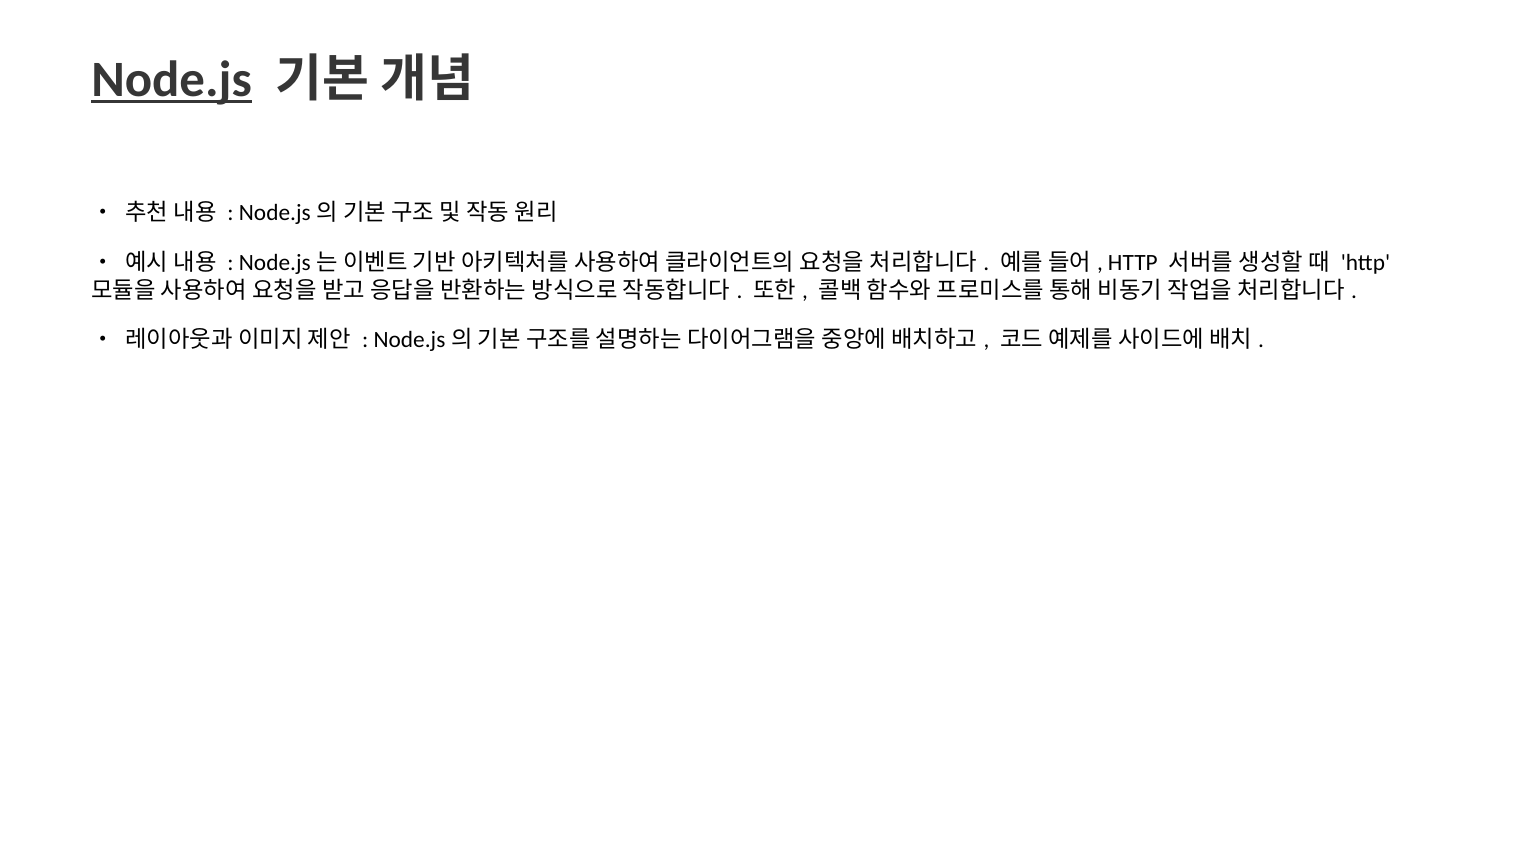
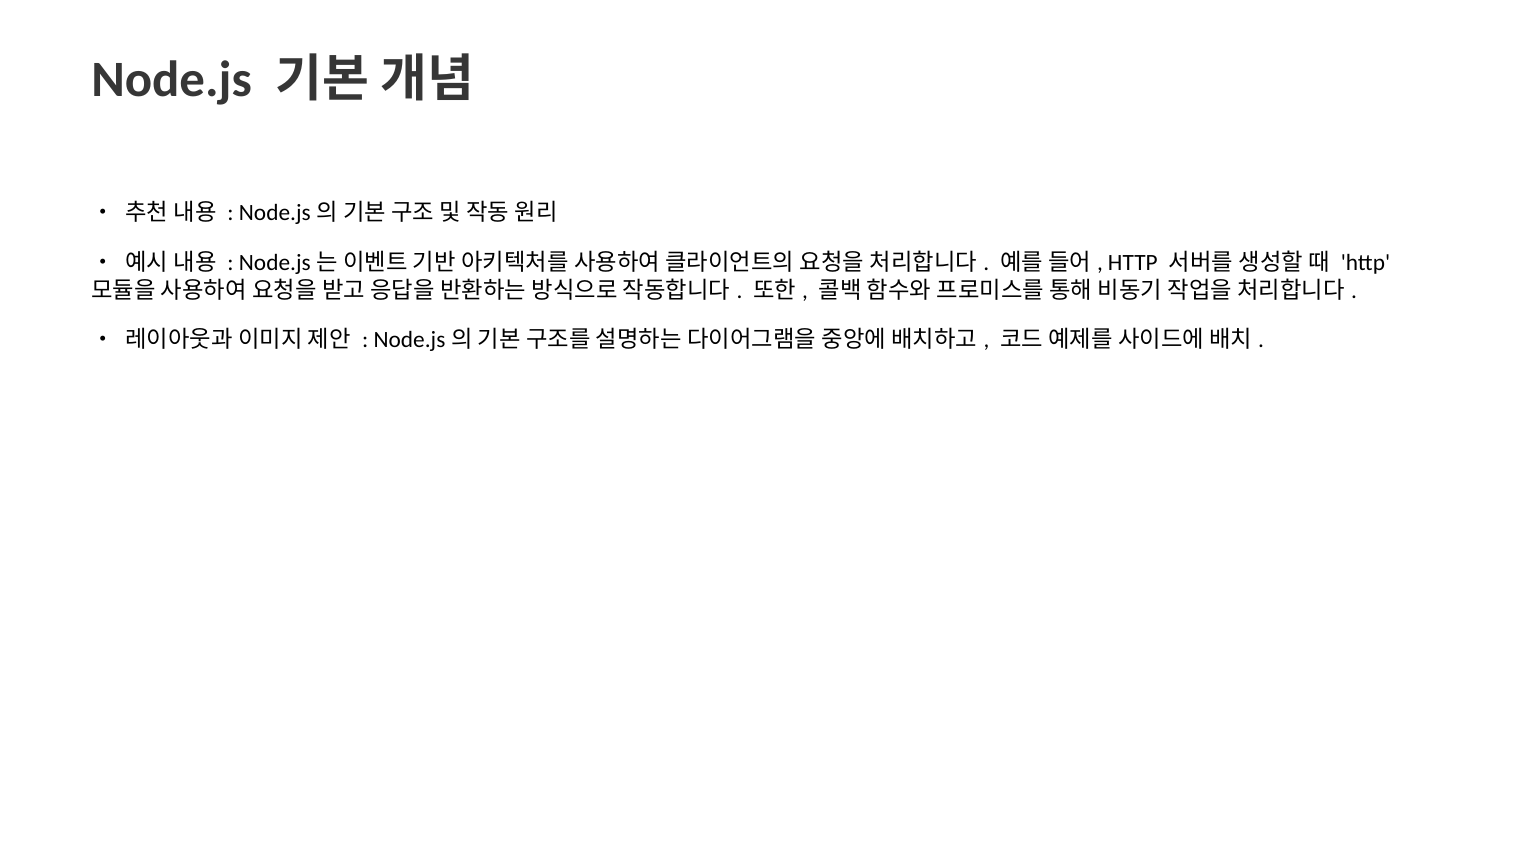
Node.js underline: present -> none
